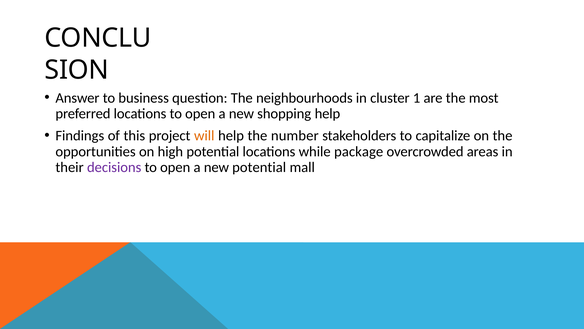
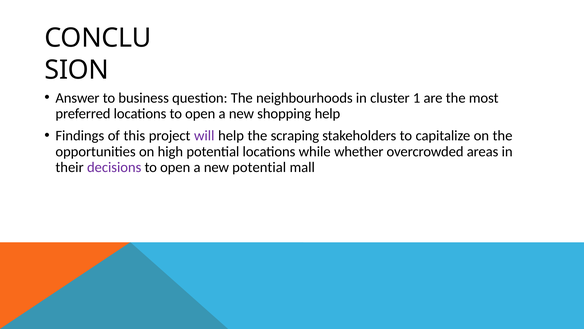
will colour: orange -> purple
number: number -> scraping
package: package -> whether
